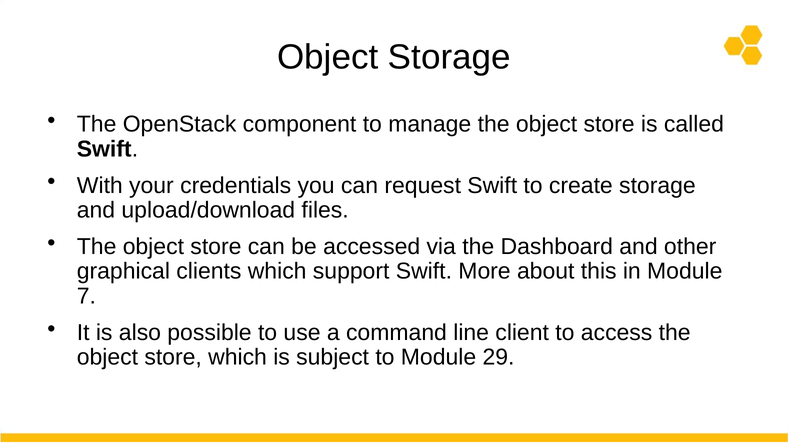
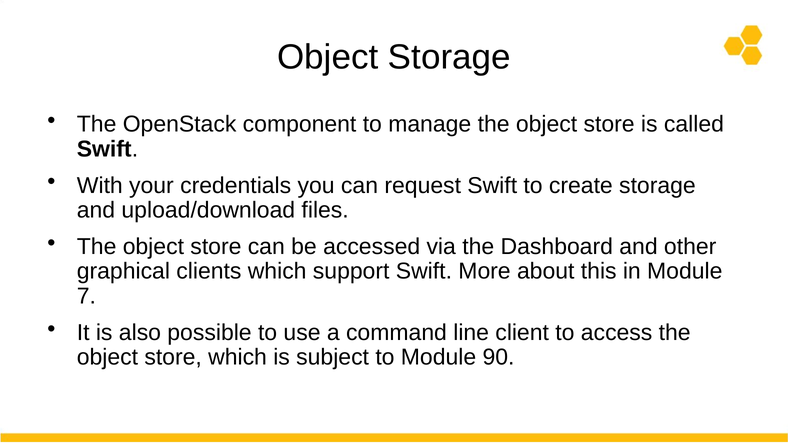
29: 29 -> 90
